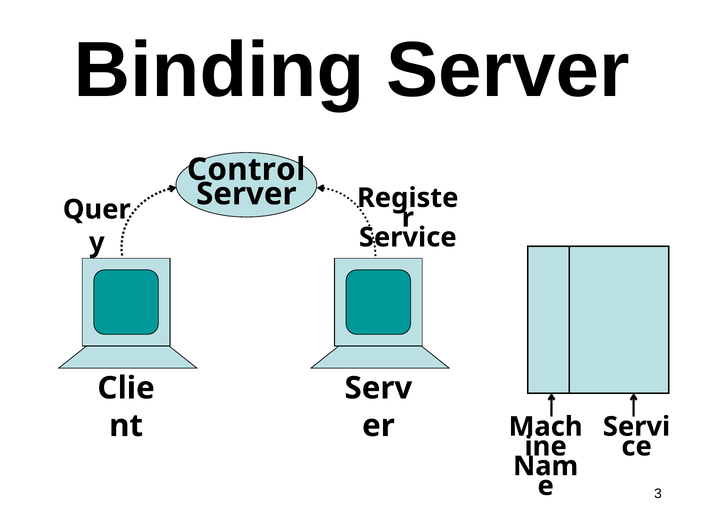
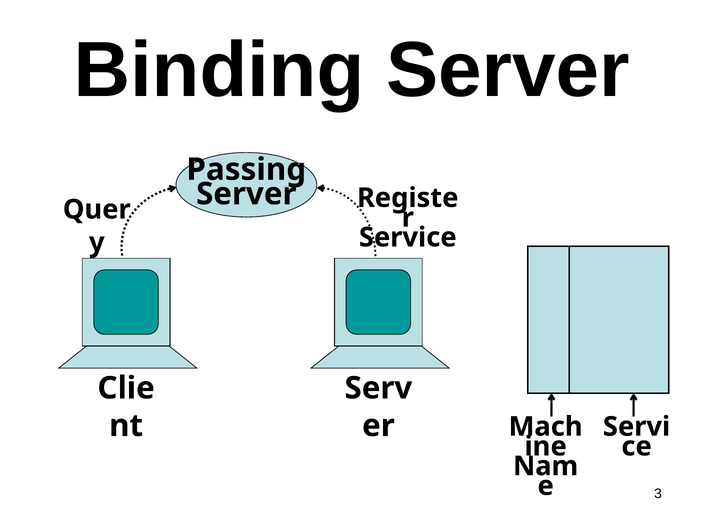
Control: Control -> Passing
